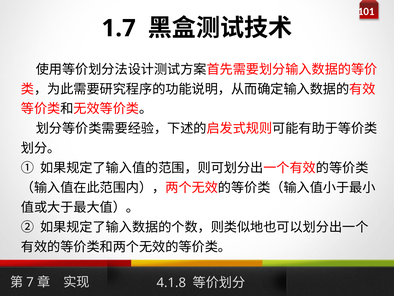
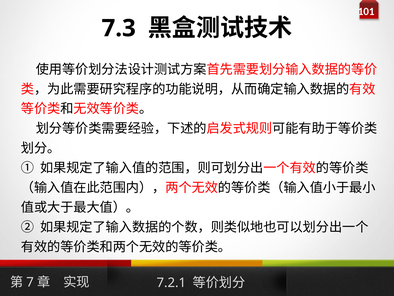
1.7: 1.7 -> 7.3
4.1.8: 4.1.8 -> 7.2.1
